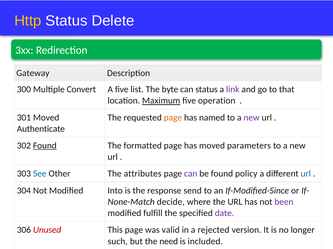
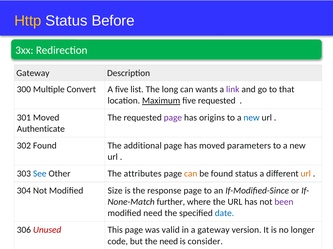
Delete: Delete -> Before
byte: byte -> long
can status: status -> wants
five operation: operation -> requested
page at (173, 118) colour: orange -> purple
named: named -> origins
new at (252, 118) colour: purple -> blue
Found at (45, 146) underline: present -> none
formatted: formatted -> additional
can at (191, 174) colour: purple -> orange
found policy: policy -> status
url at (306, 174) colour: blue -> orange
Into: Into -> Size
response send: send -> page
decide: decide -> further
modified fulfill: fulfill -> need
date colour: purple -> blue
a rejected: rejected -> gateway
such: such -> code
included: included -> consider
